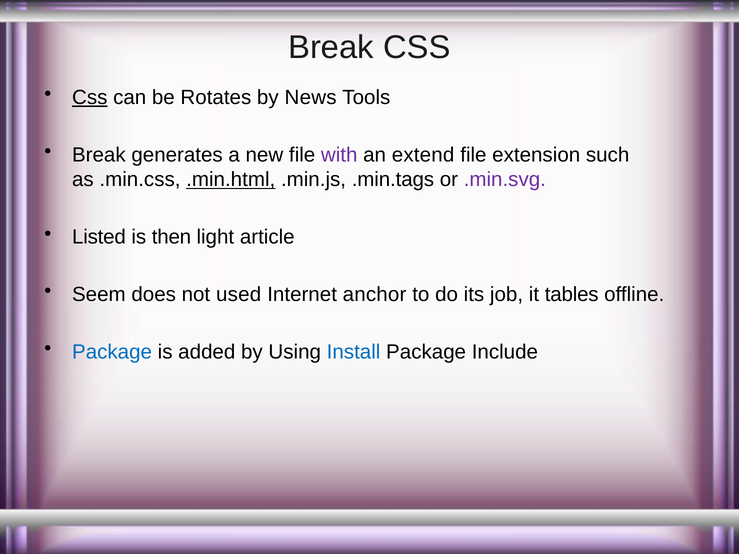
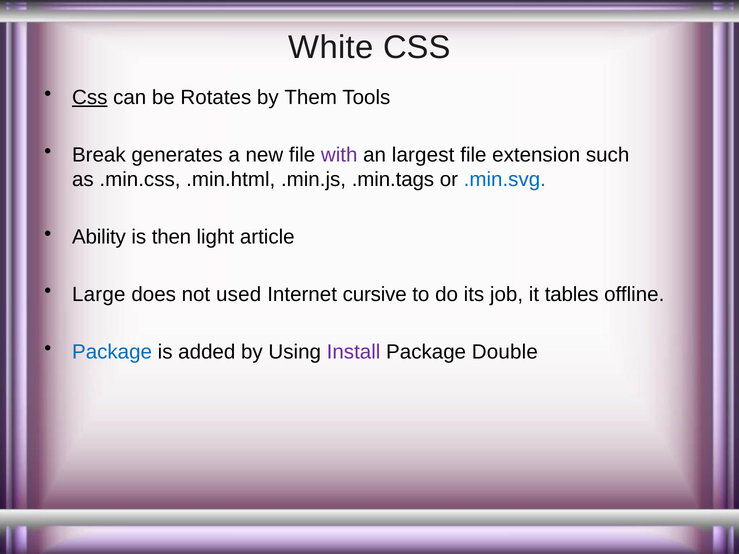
Break at (331, 47): Break -> White
News: News -> Them
extend: extend -> largest
.min.html underline: present -> none
.min.svg colour: purple -> blue
Listed: Listed -> Ability
Seem: Seem -> Large
anchor: anchor -> cursive
Install colour: blue -> purple
Include: Include -> Double
